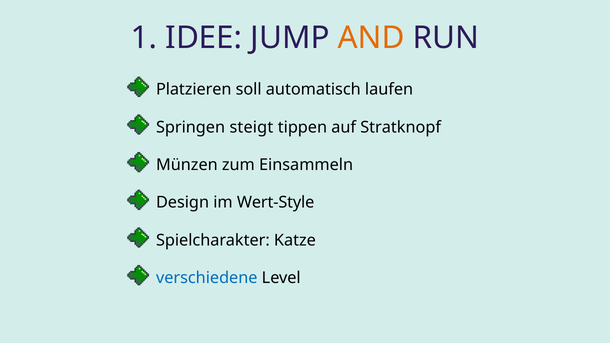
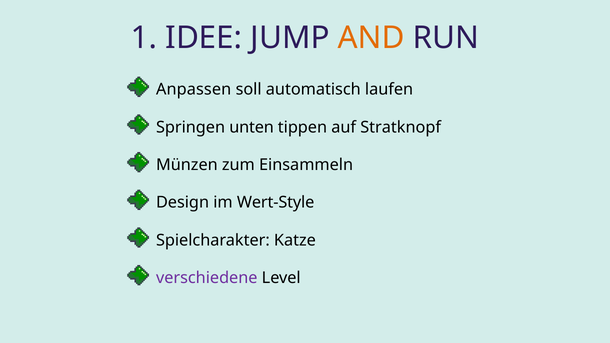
Platzieren: Platzieren -> Anpassen
steigt: steigt -> unten
verschiedene colour: blue -> purple
